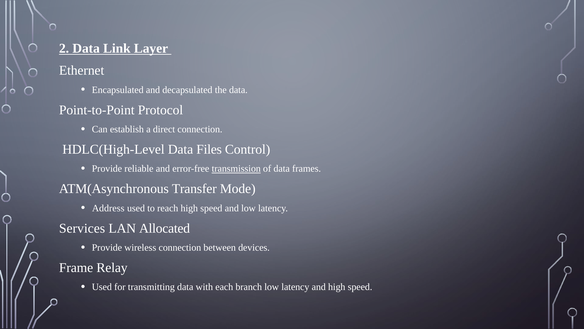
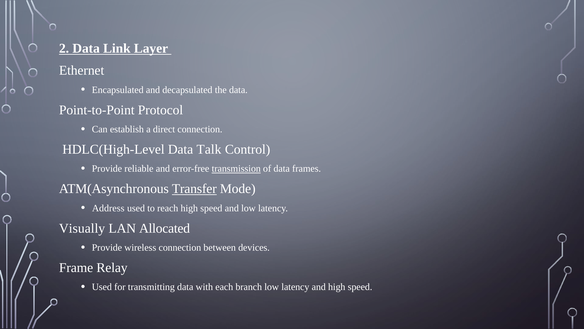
Files: Files -> Talk
Transfer underline: none -> present
Services: Services -> Visually
